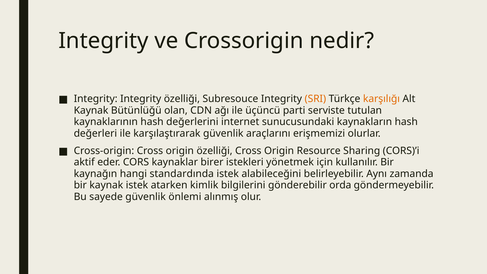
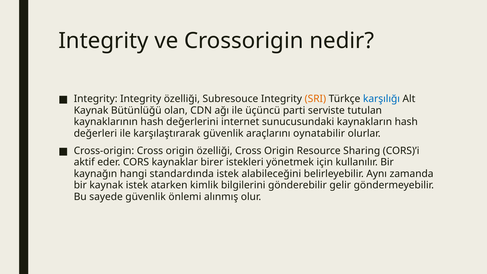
karşılığı colour: orange -> blue
erişmemizi: erişmemizi -> oynatabilir
orda: orda -> gelir
